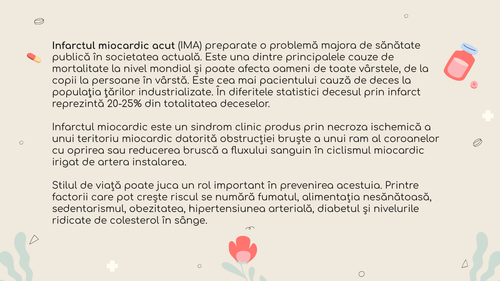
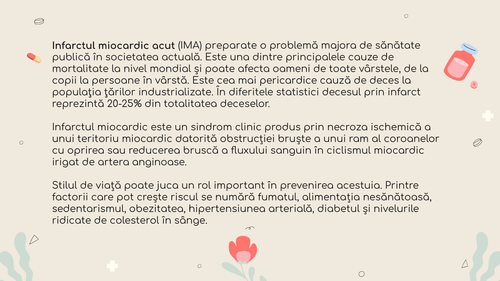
pacientului: pacientului -> pericardice
instalarea: instalarea -> anginoase
